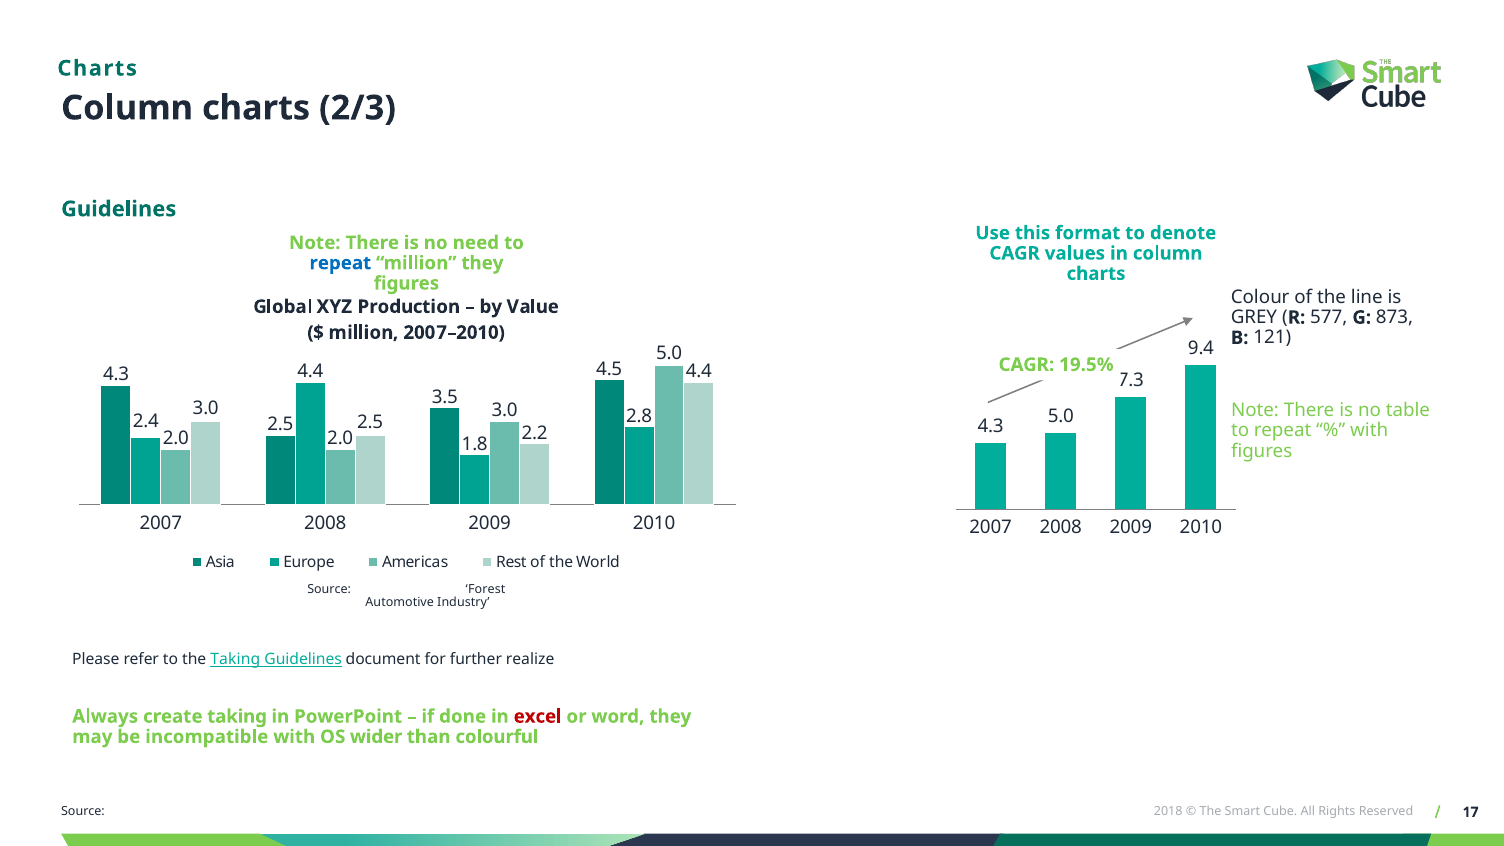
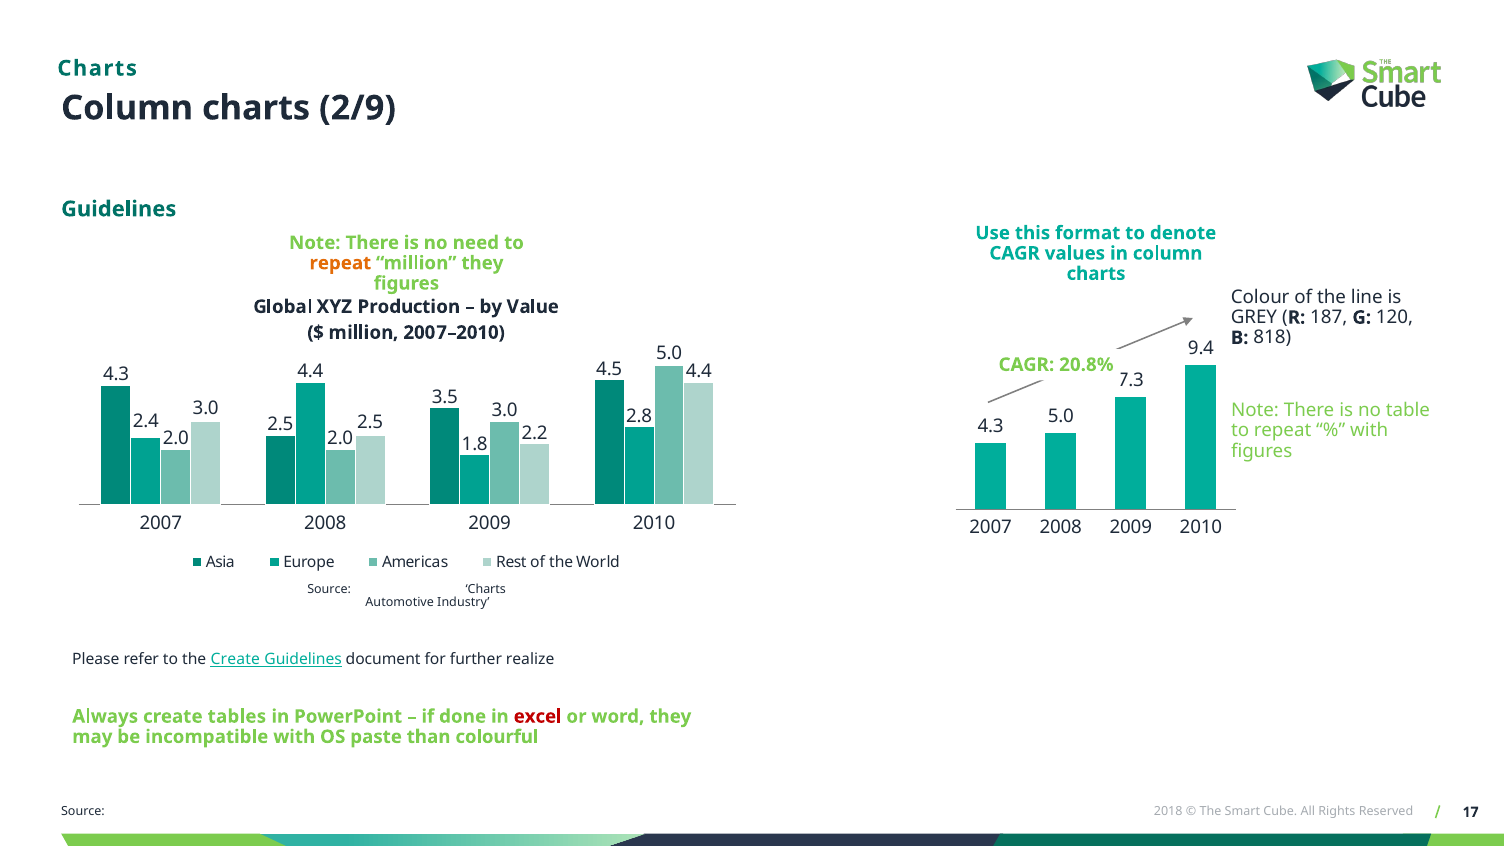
2/3: 2/3 -> 2/9
repeat at (340, 263) colour: blue -> orange
577: 577 -> 187
873: 873 -> 120
121: 121 -> 818
19.5%: 19.5% -> 20.8%
Source Forest: Forest -> Charts
the Taking: Taking -> Create
create taking: taking -> tables
wider: wider -> paste
